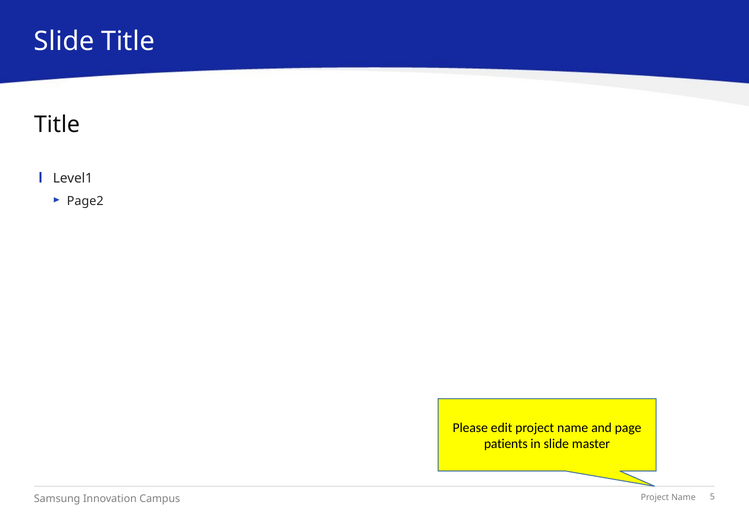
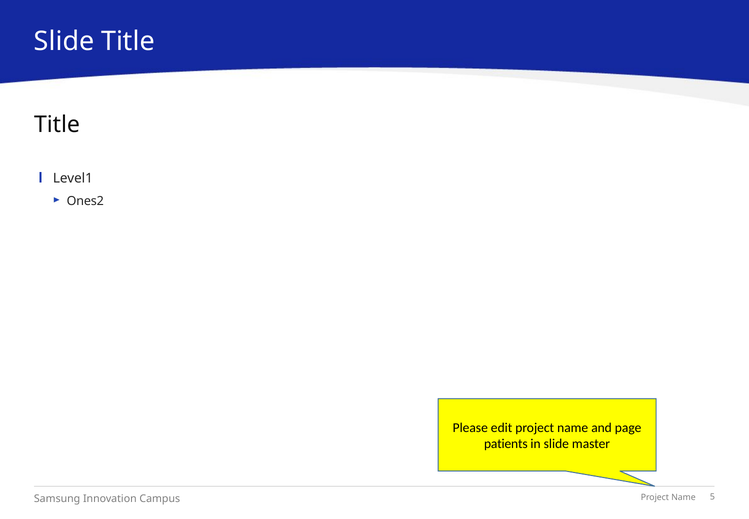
Page2: Page2 -> Ones2
